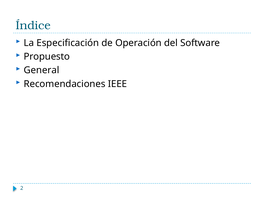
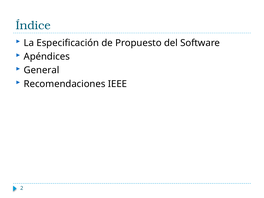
Operación: Operación -> Propuesto
Propuesto: Propuesto -> Apéndices
